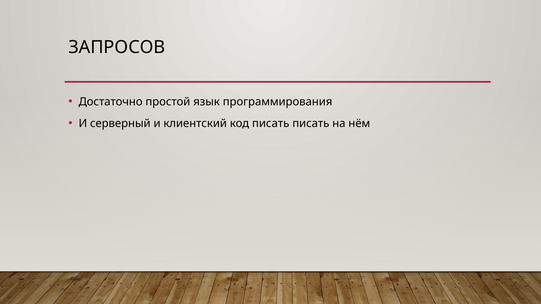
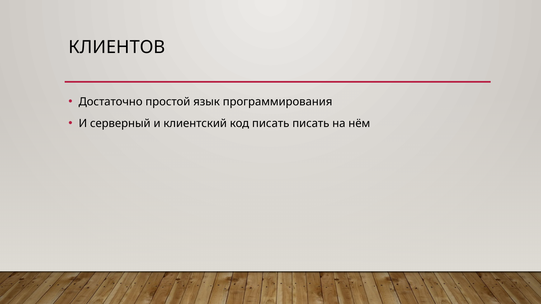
ЗАПРОСОВ: ЗАПРОСОВ -> КЛИЕНТОВ
